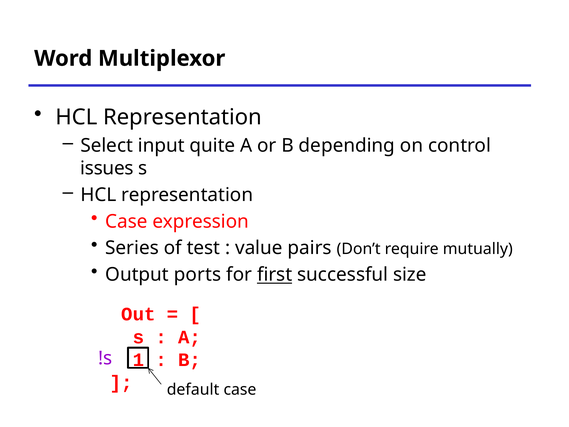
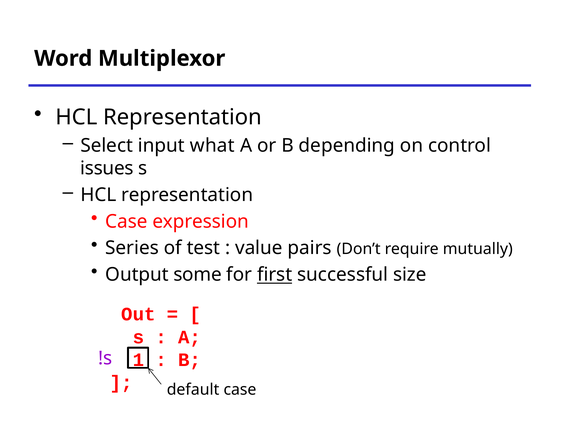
quite: quite -> what
ports: ports -> some
